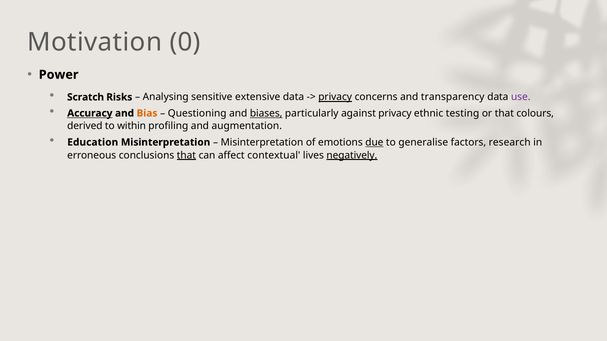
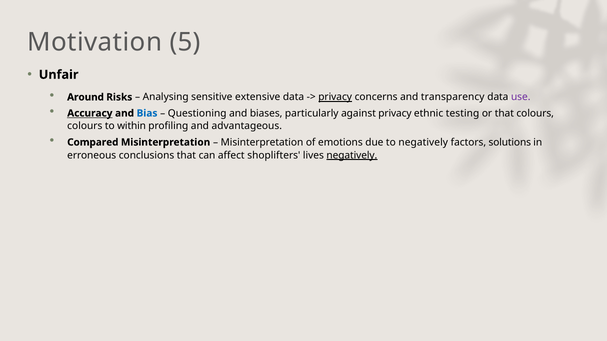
0: 0 -> 5
Power: Power -> Unfair
Scratch: Scratch -> Around
Bias colour: orange -> blue
biases underline: present -> none
derived at (85, 126): derived -> colours
augmentation: augmentation -> advantageous
Education: Education -> Compared
due underline: present -> none
to generalise: generalise -> negatively
research: research -> solutions
that at (186, 155) underline: present -> none
contextual: contextual -> shoplifters
